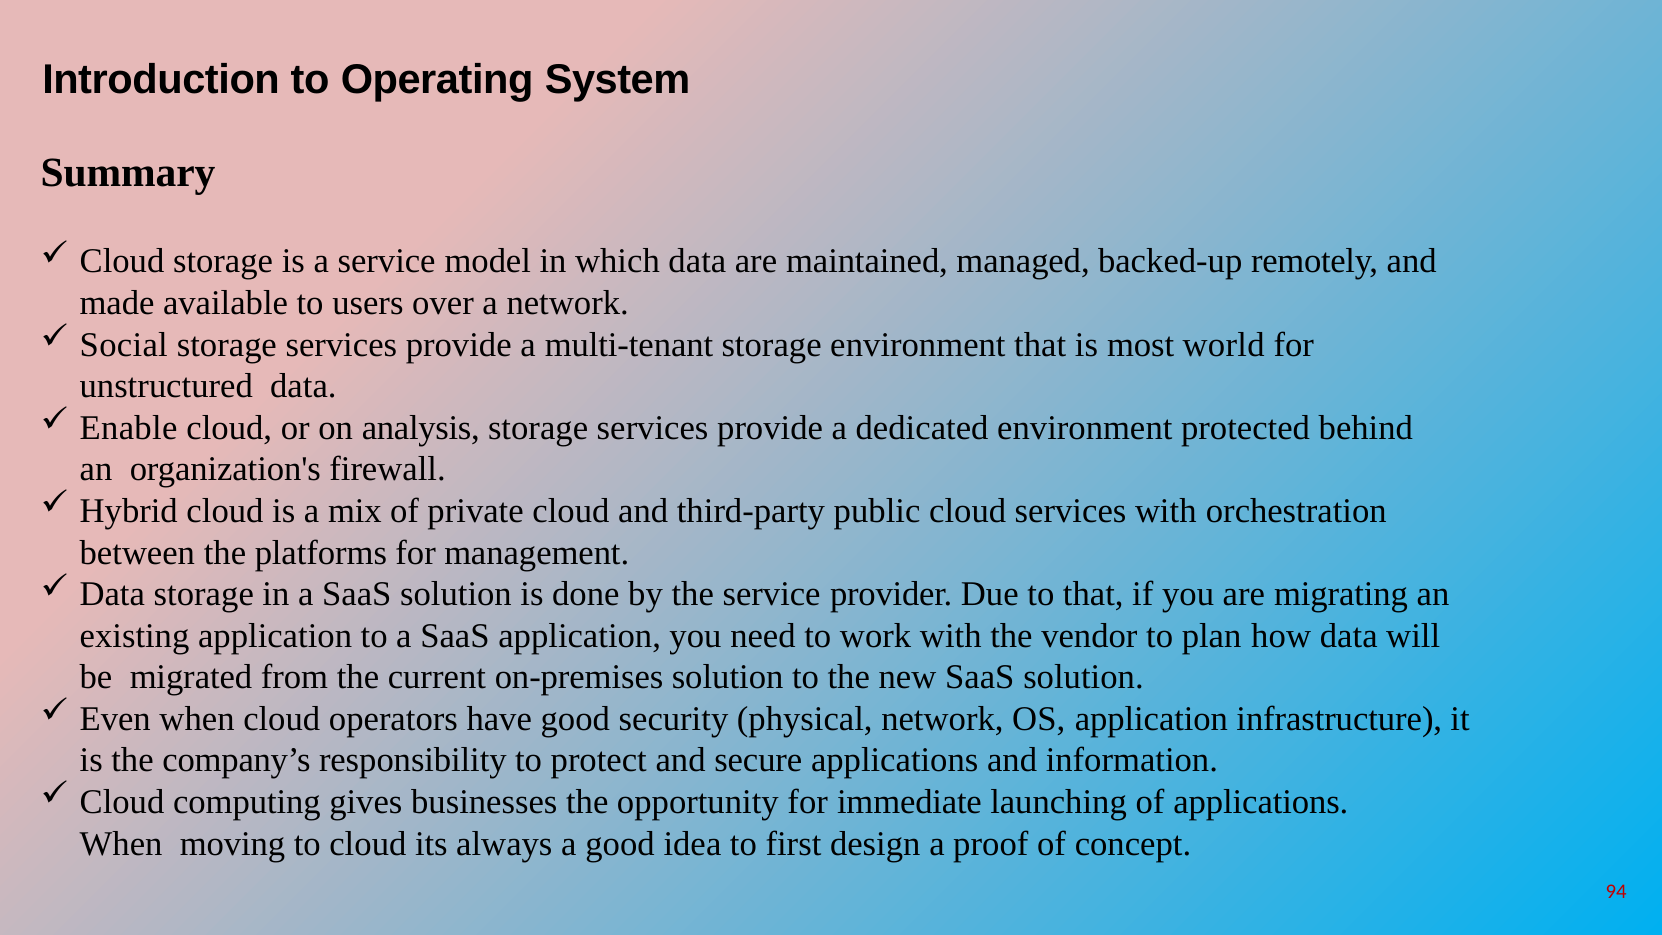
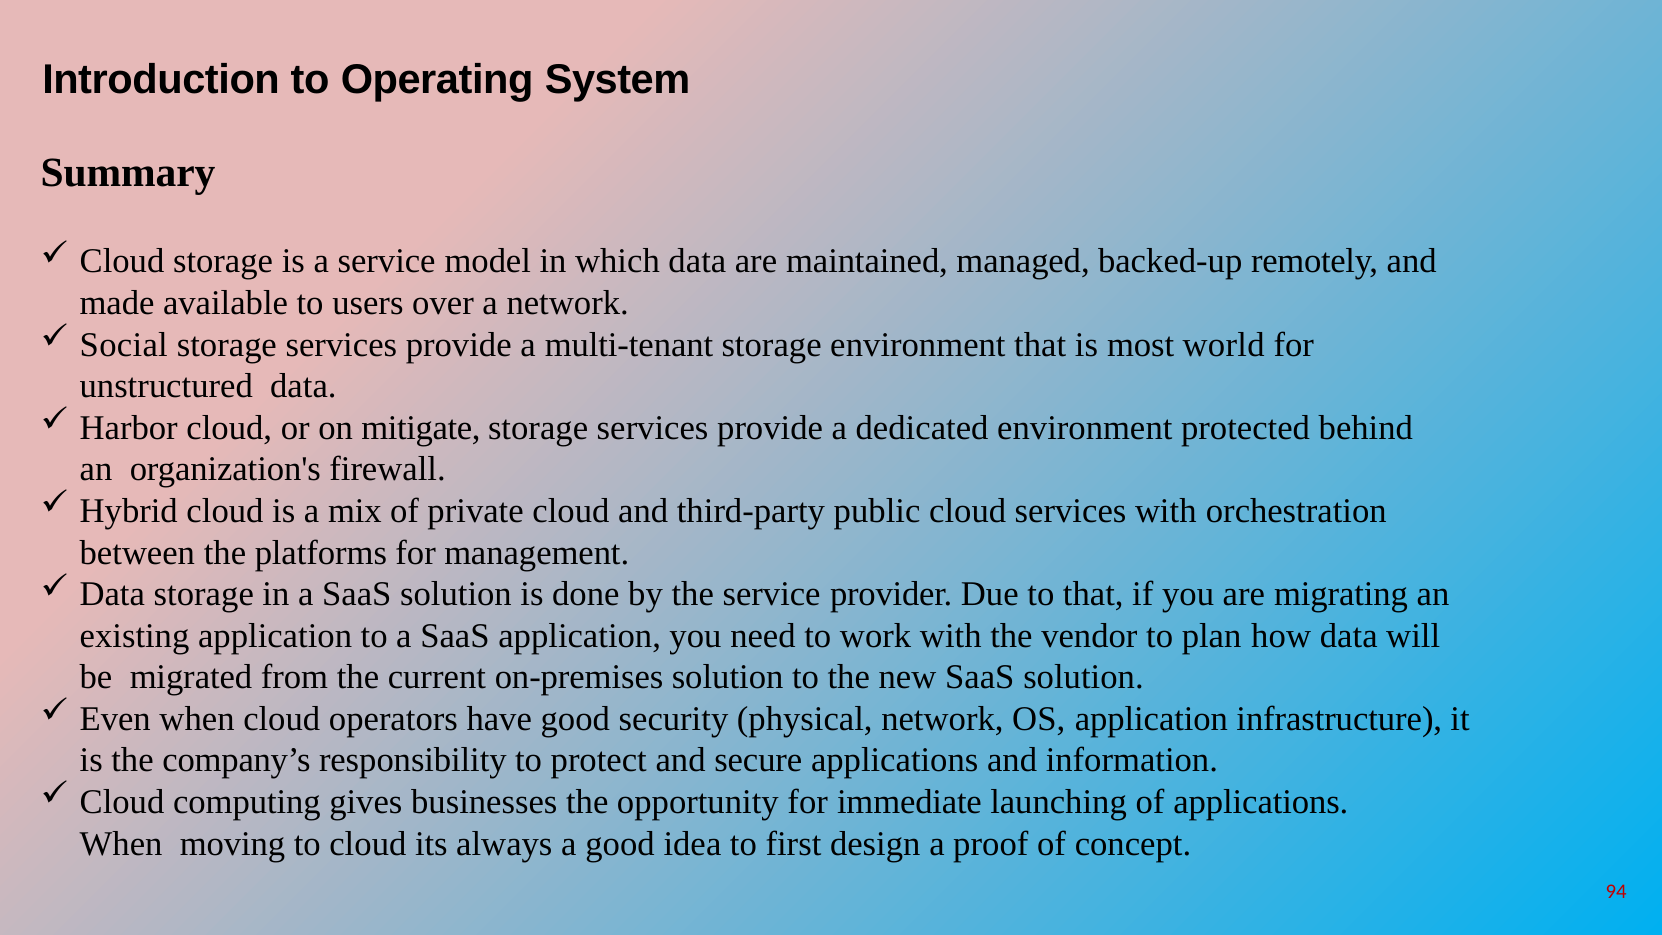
Enable: Enable -> Harbor
analysis: analysis -> mitigate
